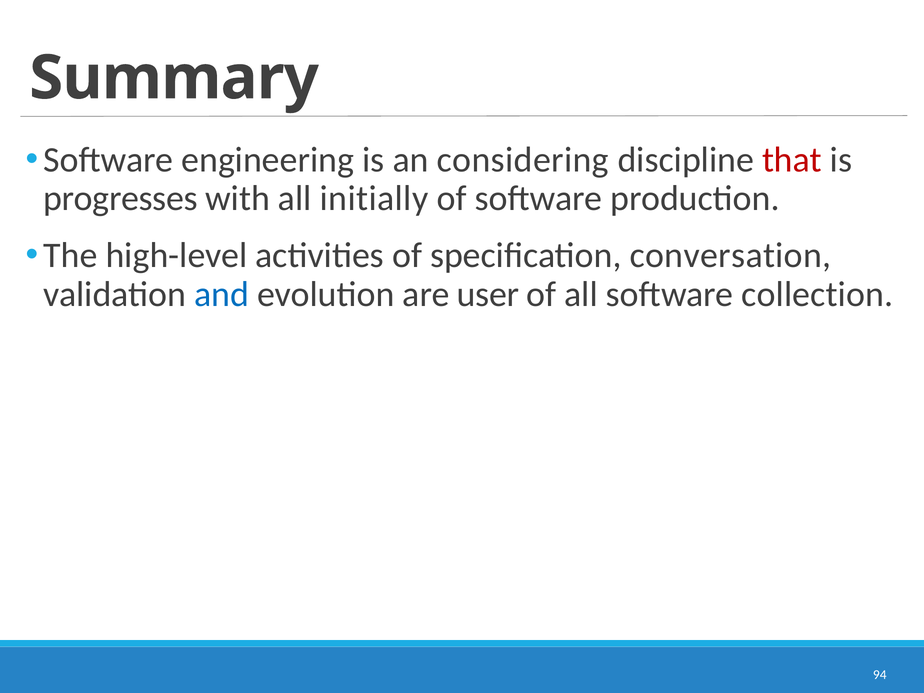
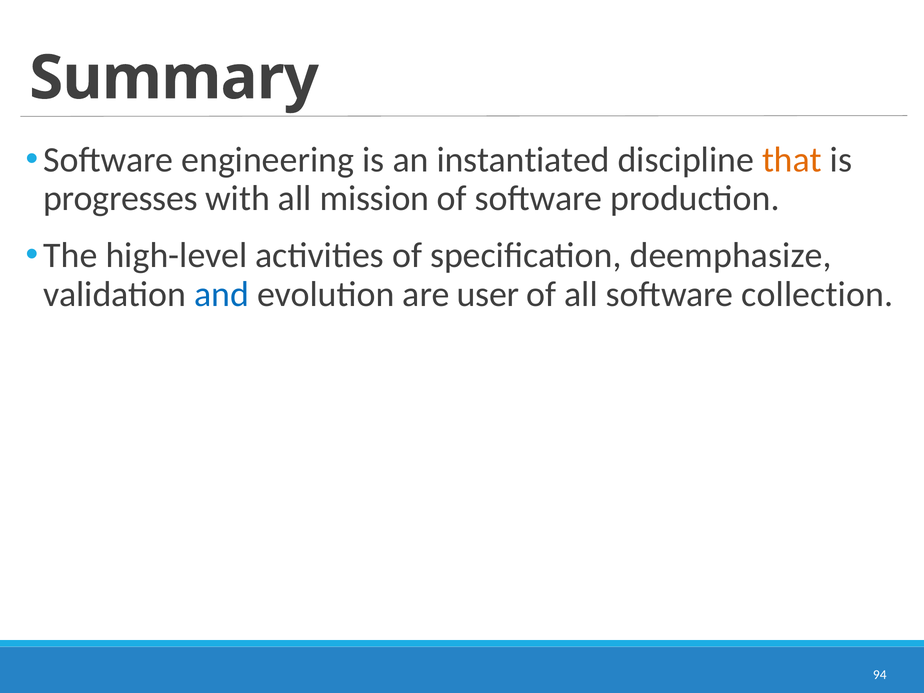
considering: considering -> instantiated
that colour: red -> orange
initially: initially -> mission
conversation: conversation -> deemphasize
